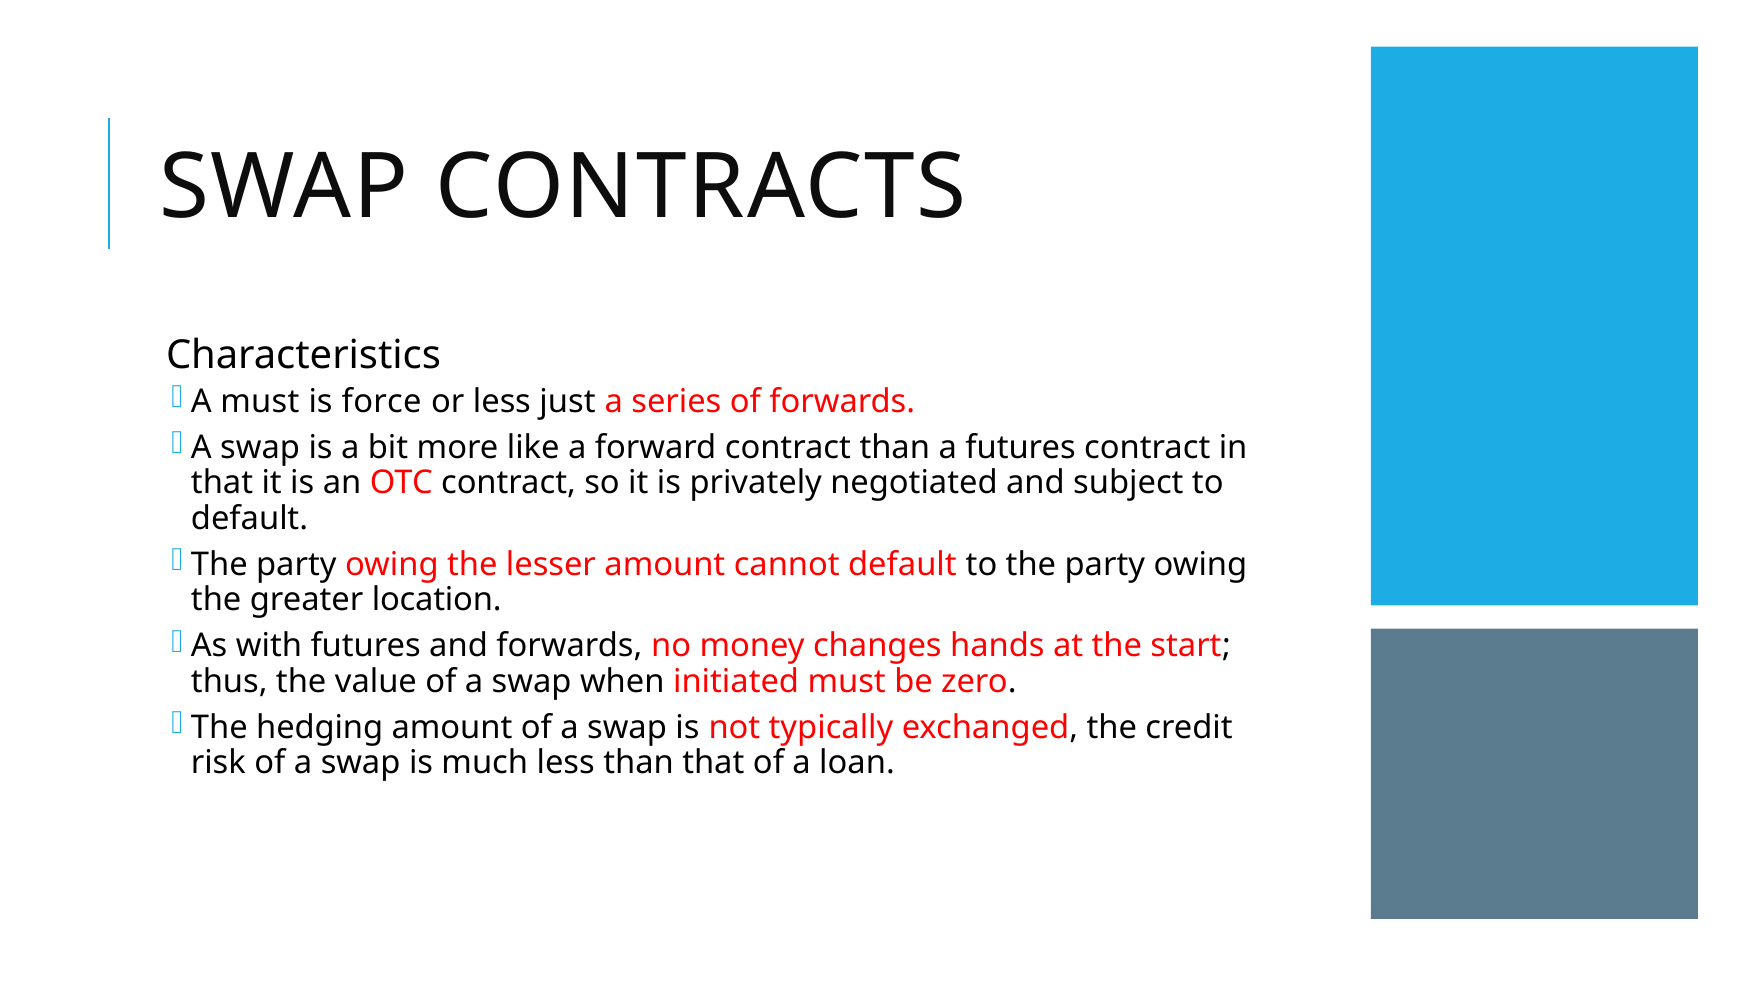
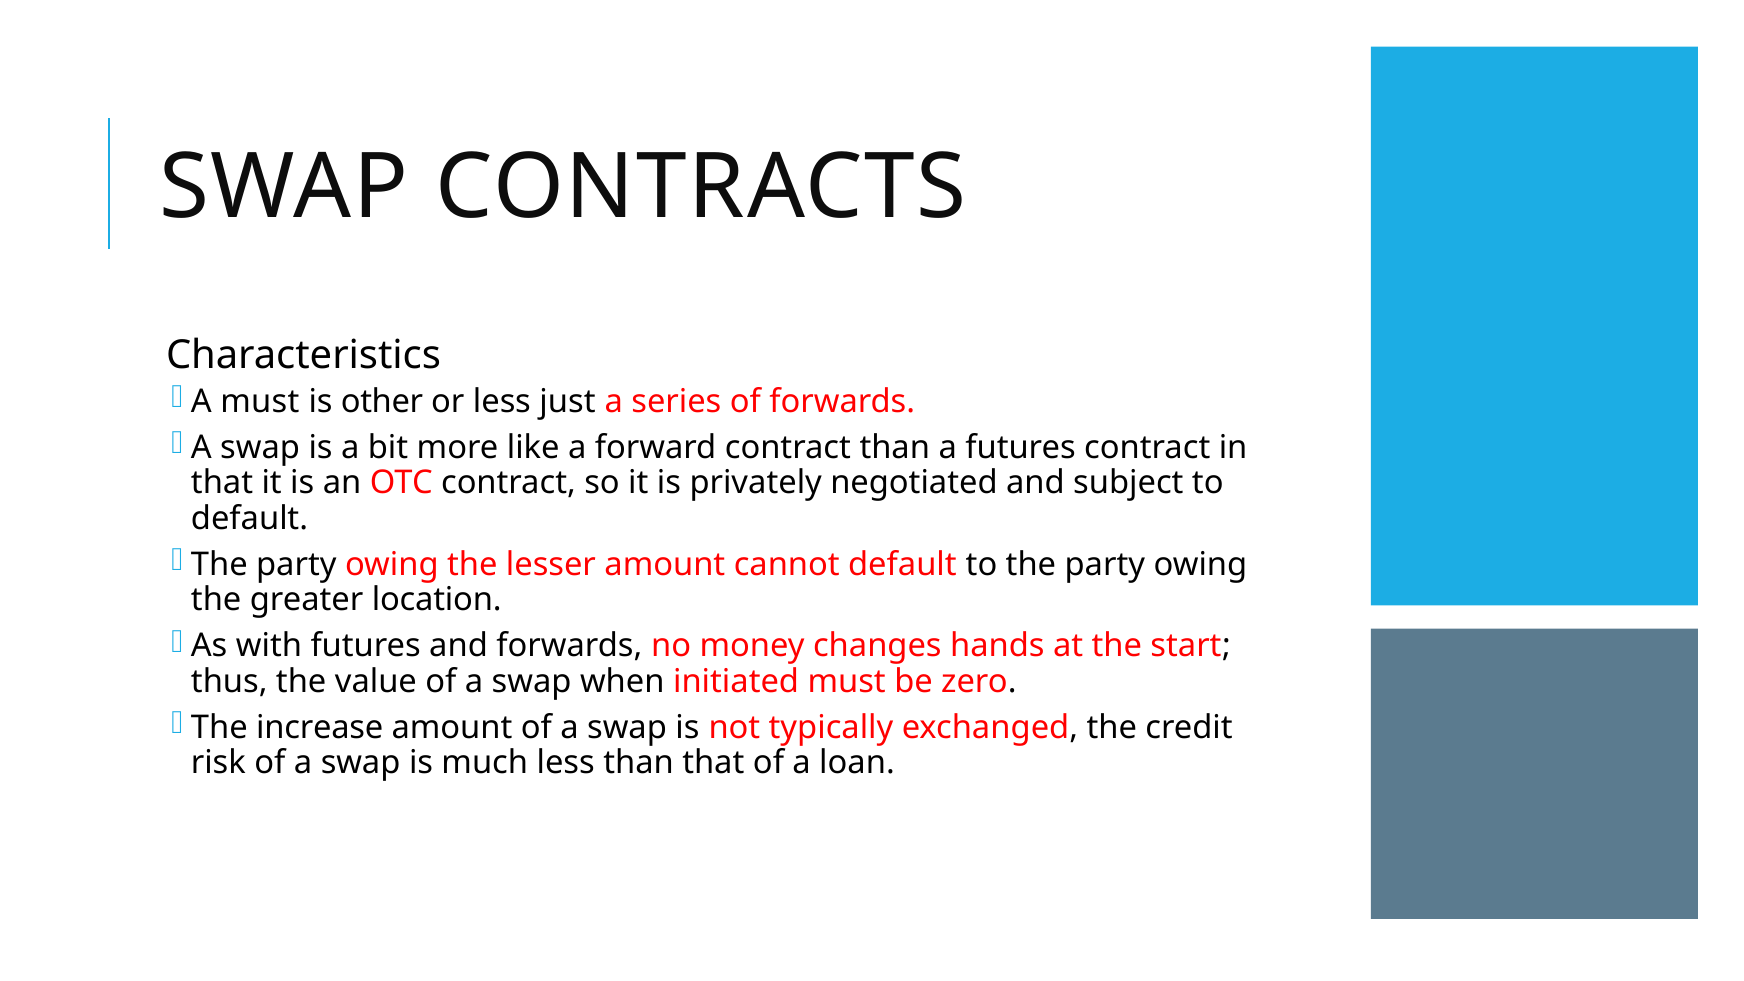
force: force -> other
hedging: hedging -> increase
